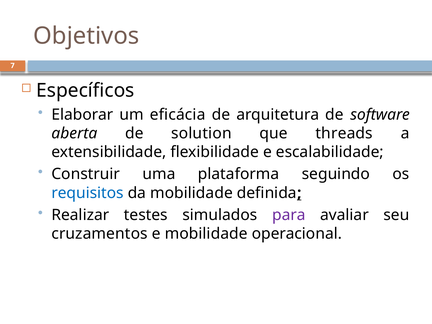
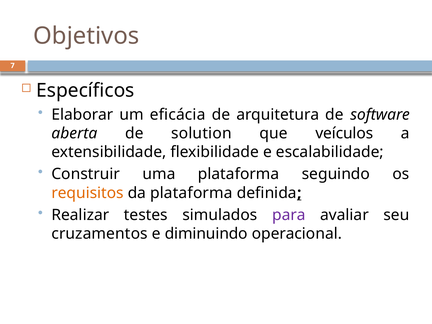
threads: threads -> veículos
requisitos colour: blue -> orange
da mobilidade: mobilidade -> plataforma
e mobilidade: mobilidade -> diminuindo
